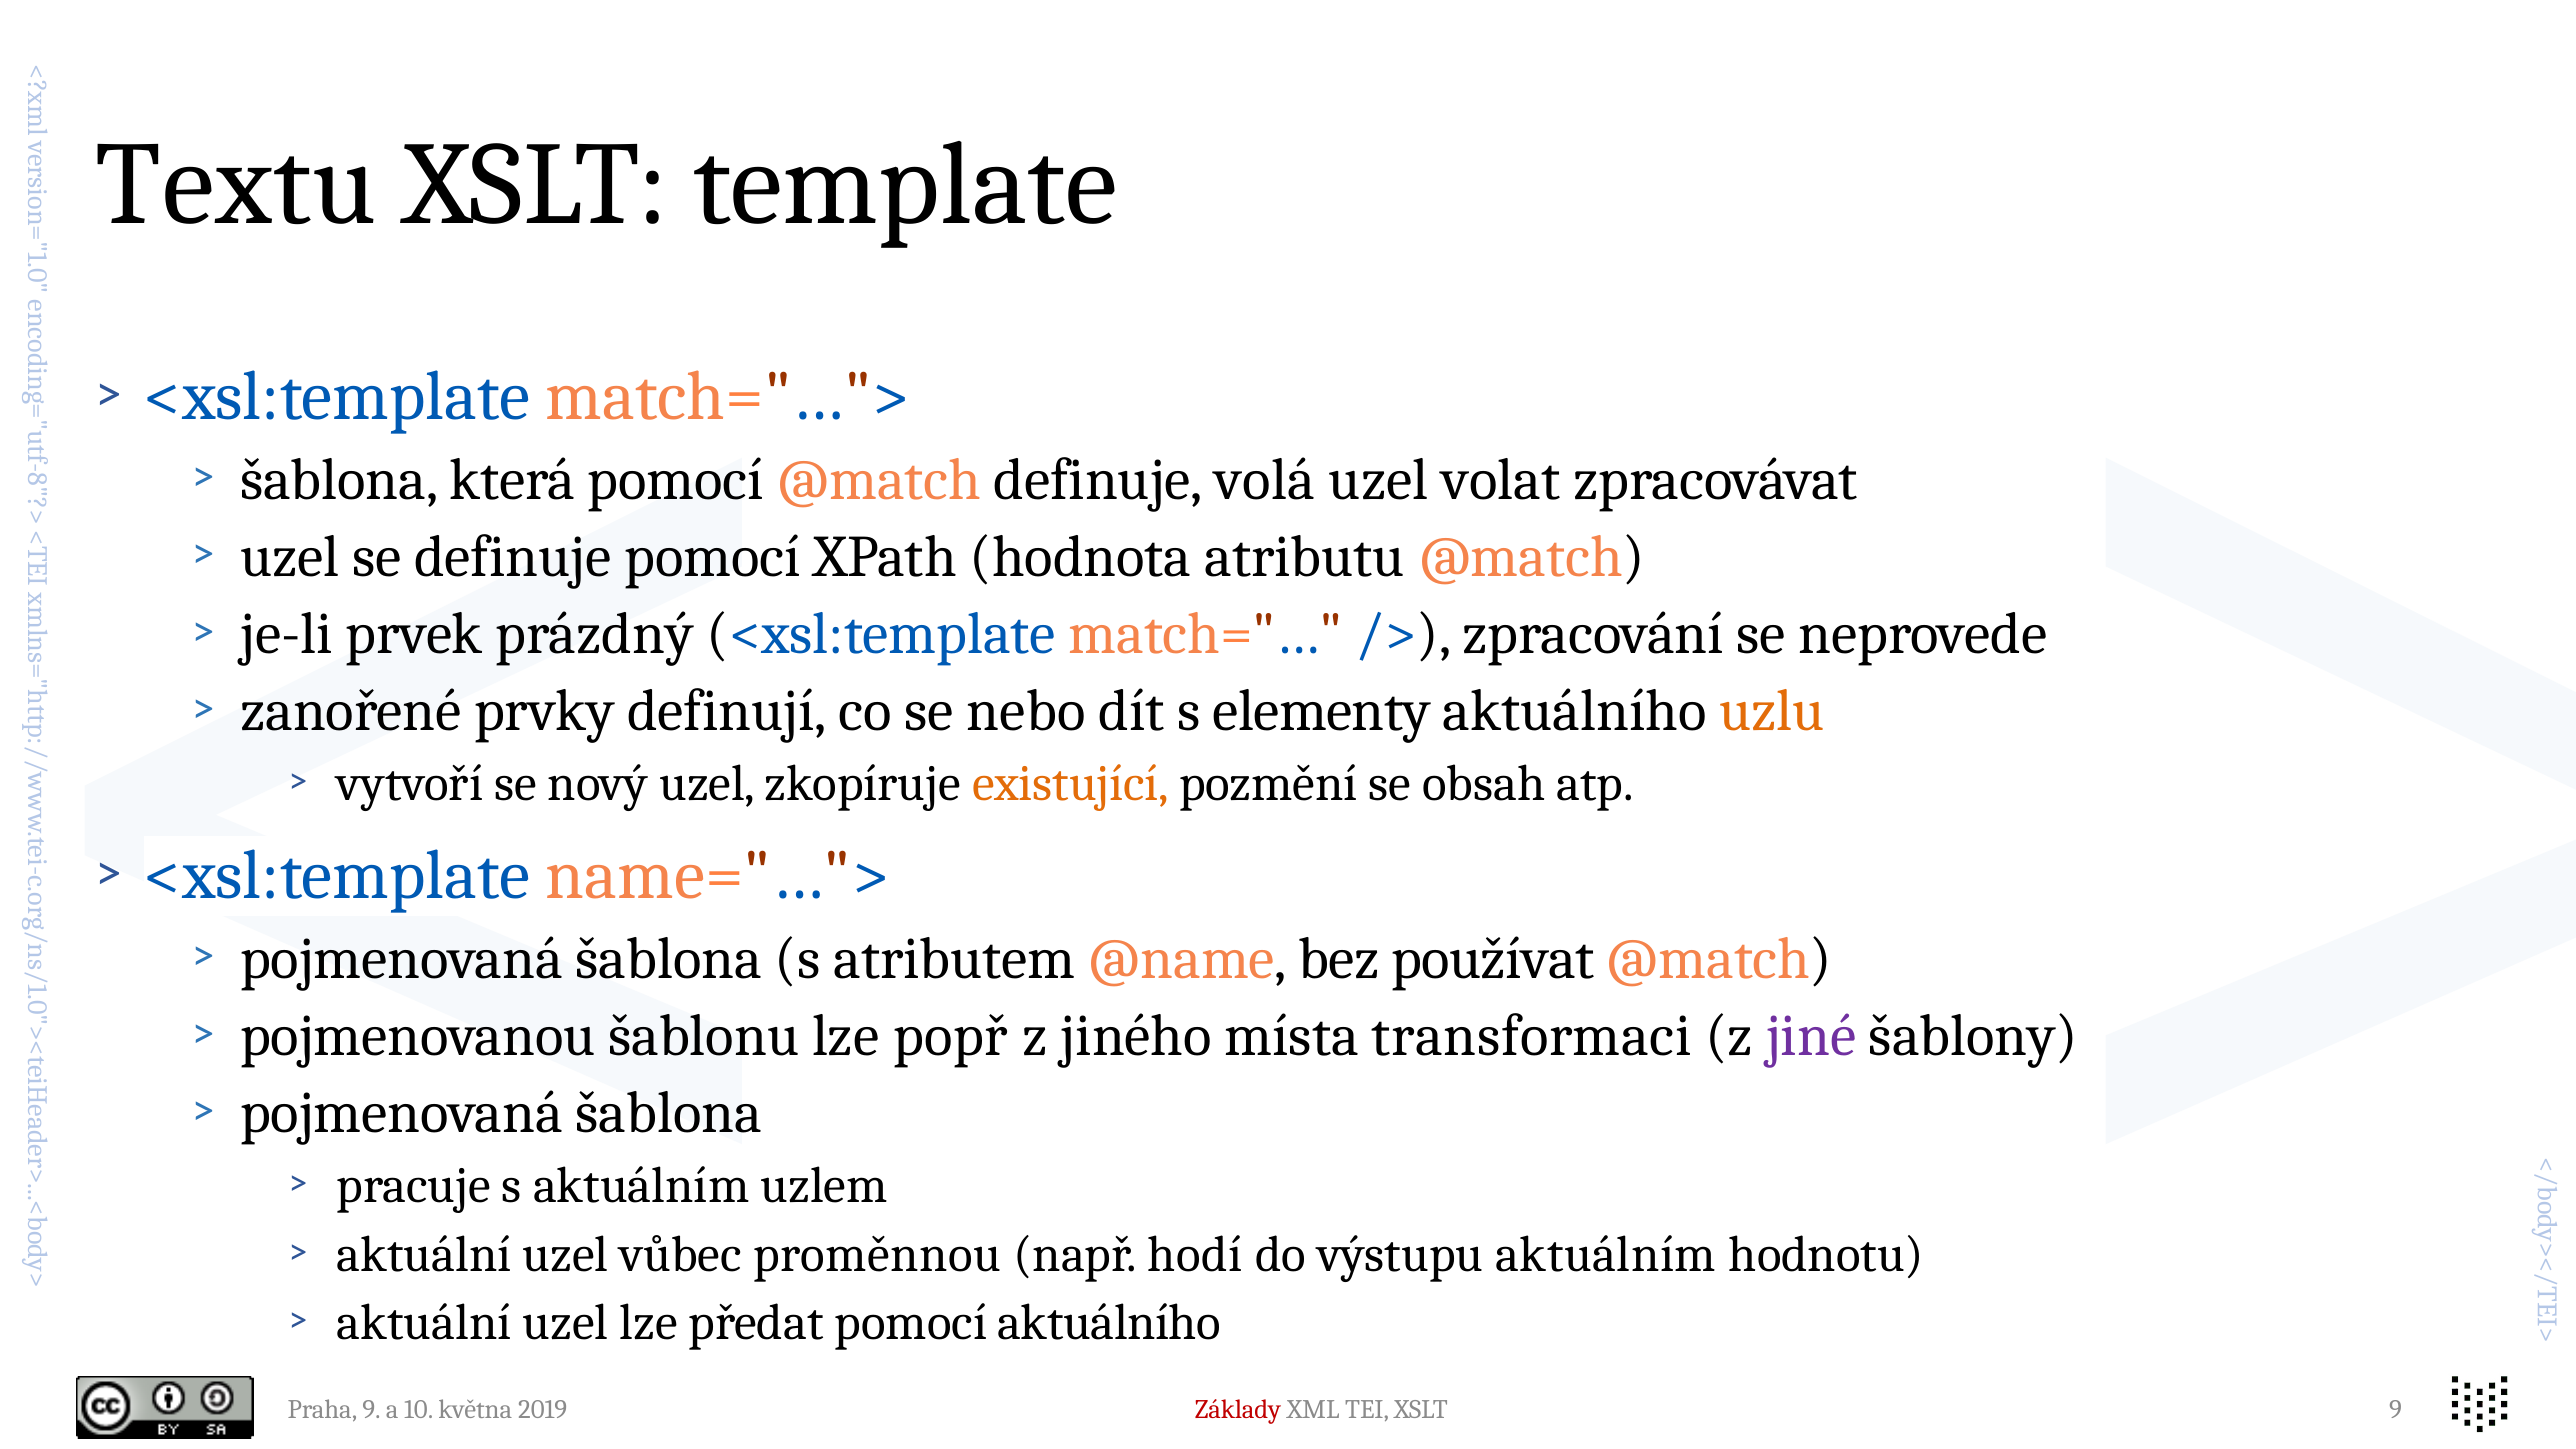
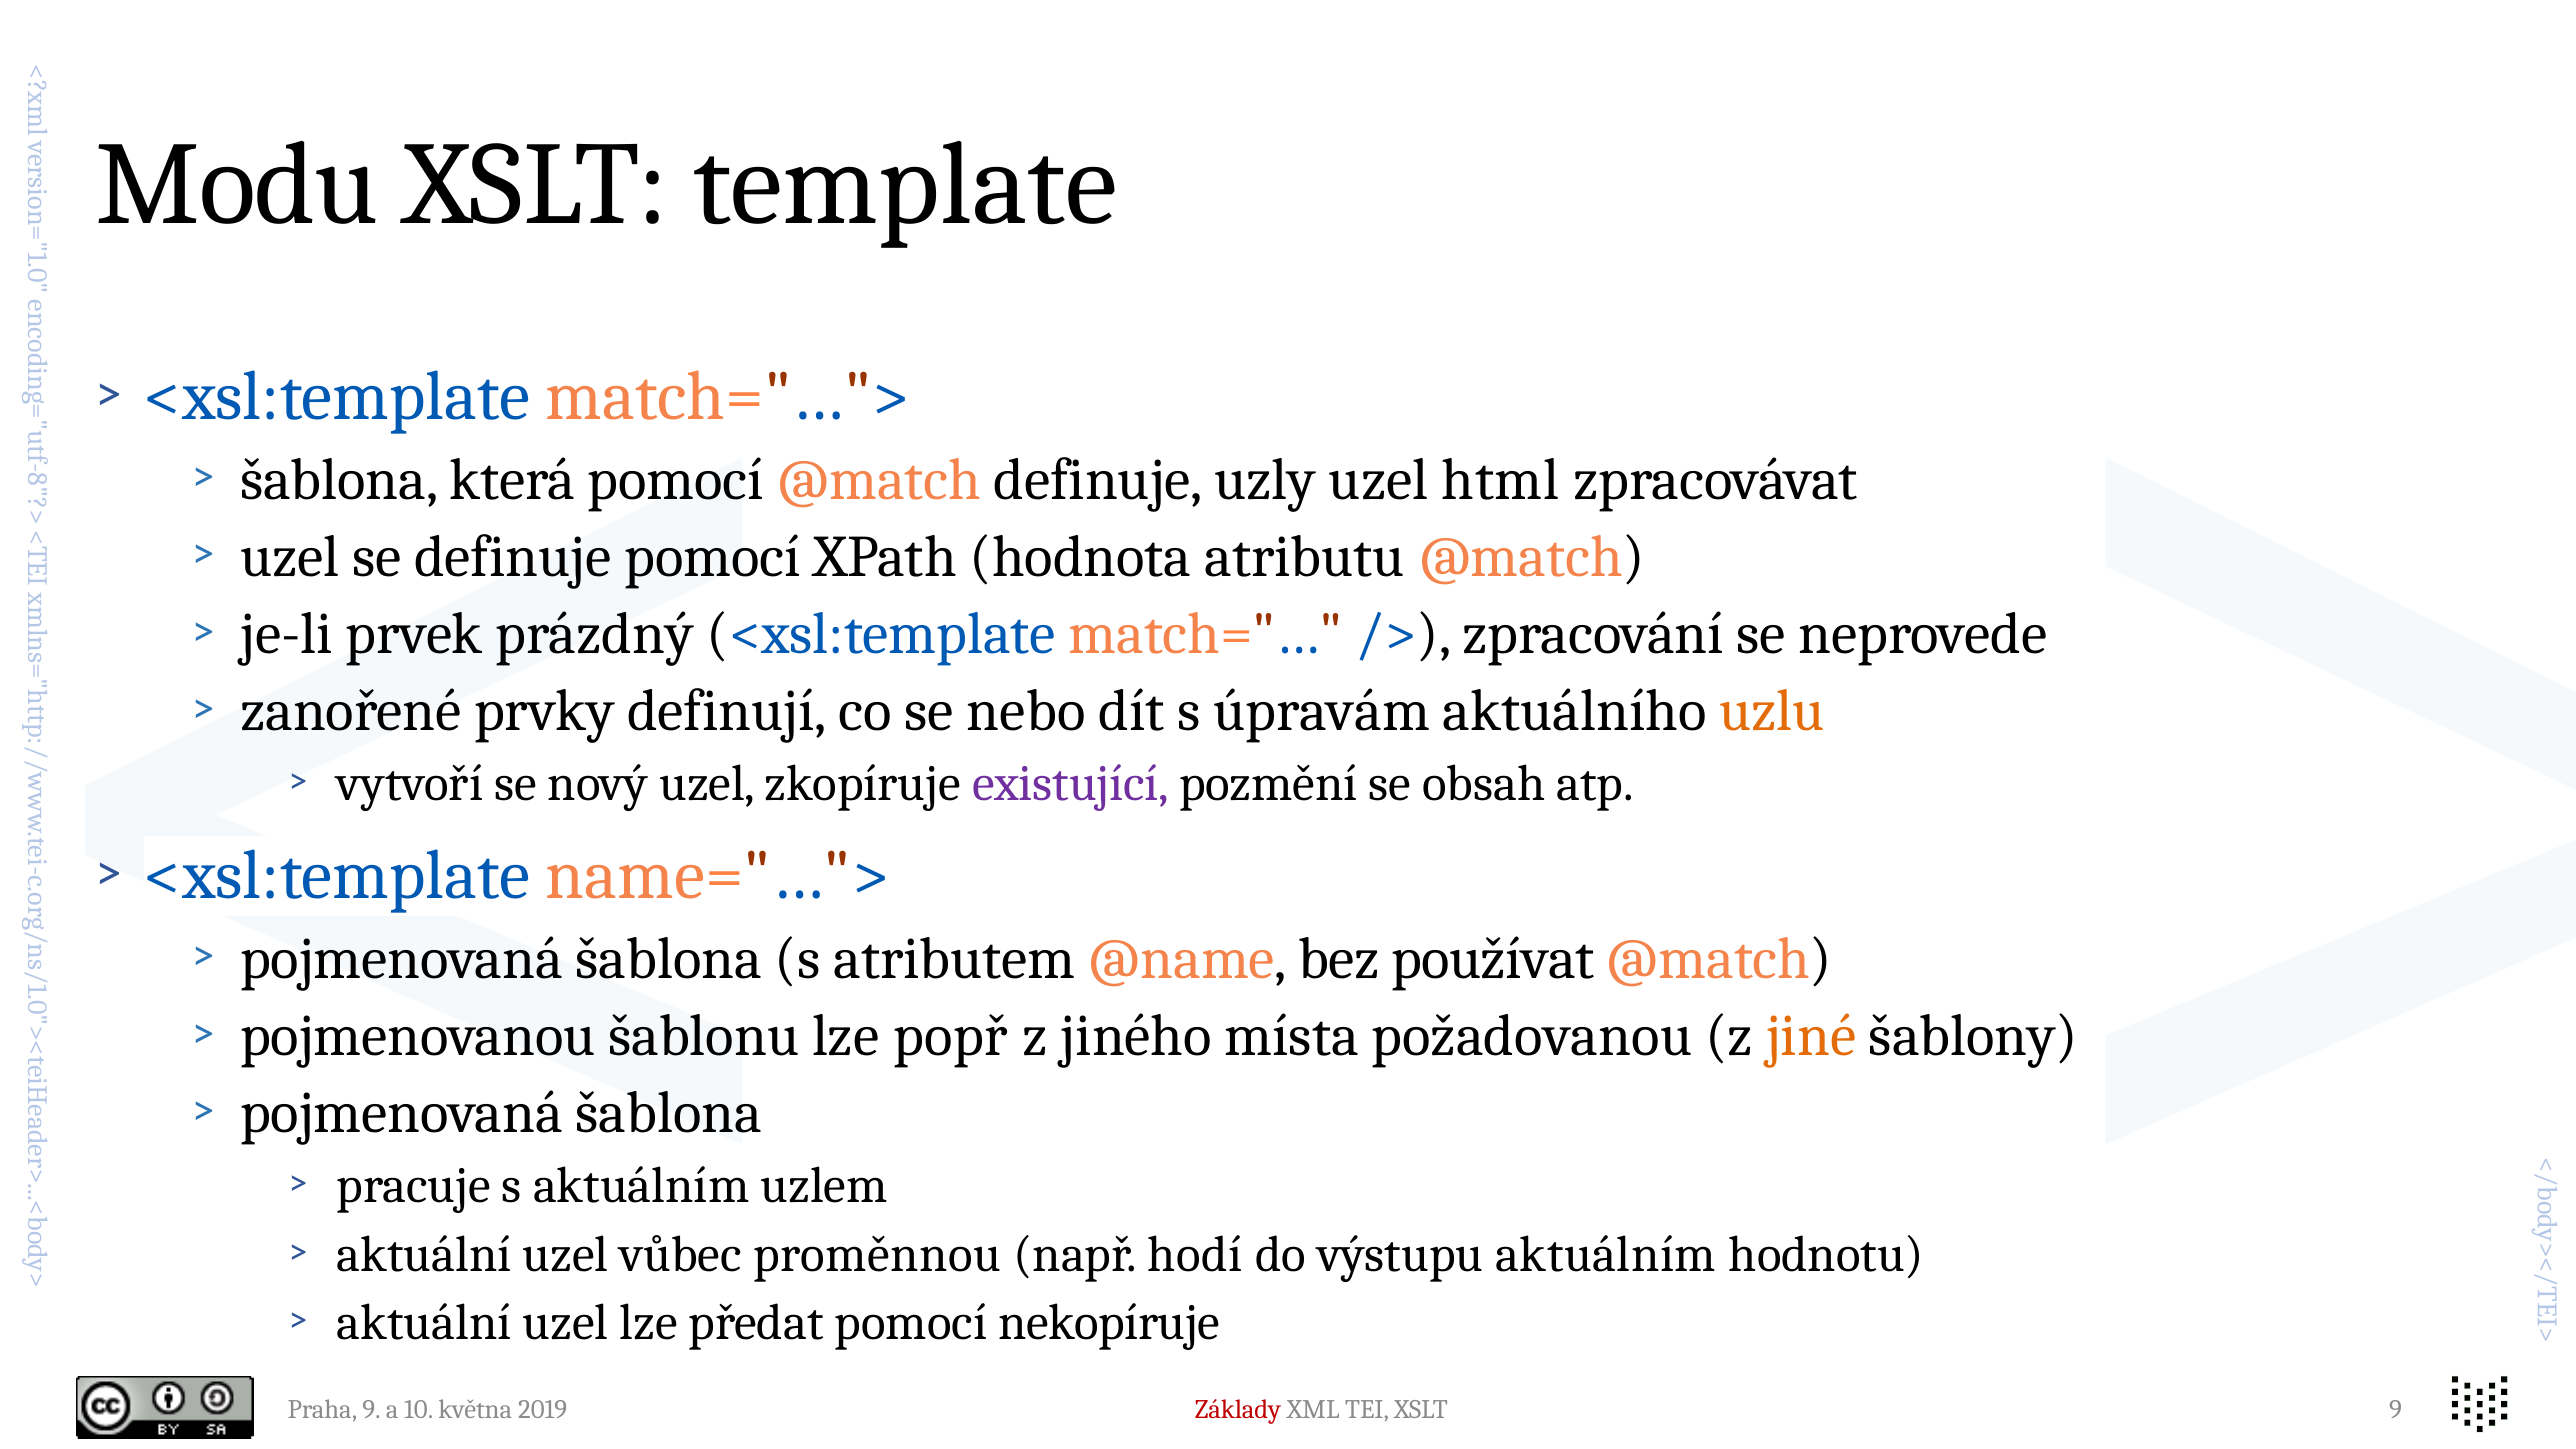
Textu: Textu -> Modu
volá: volá -> uzly
volat: volat -> html
elementy: elementy -> úpravám
existující colour: orange -> purple
transformaci: transformaci -> požadovanou
jiné colour: purple -> orange
pomocí aktuálního: aktuálního -> nekopíruje
